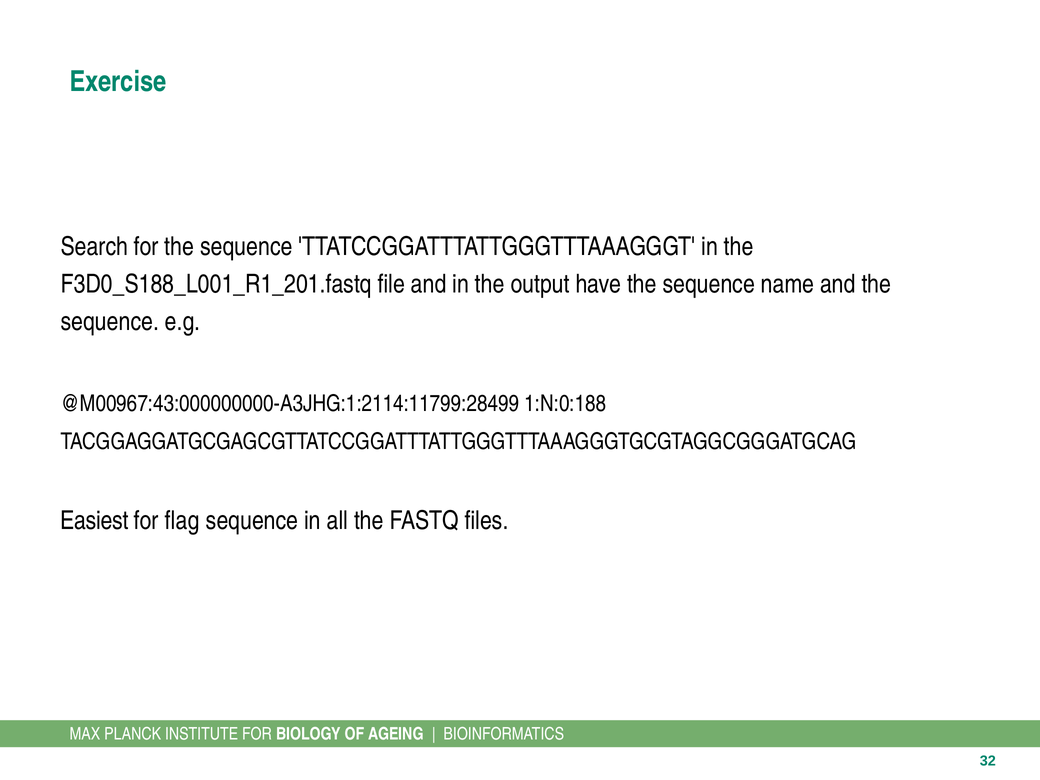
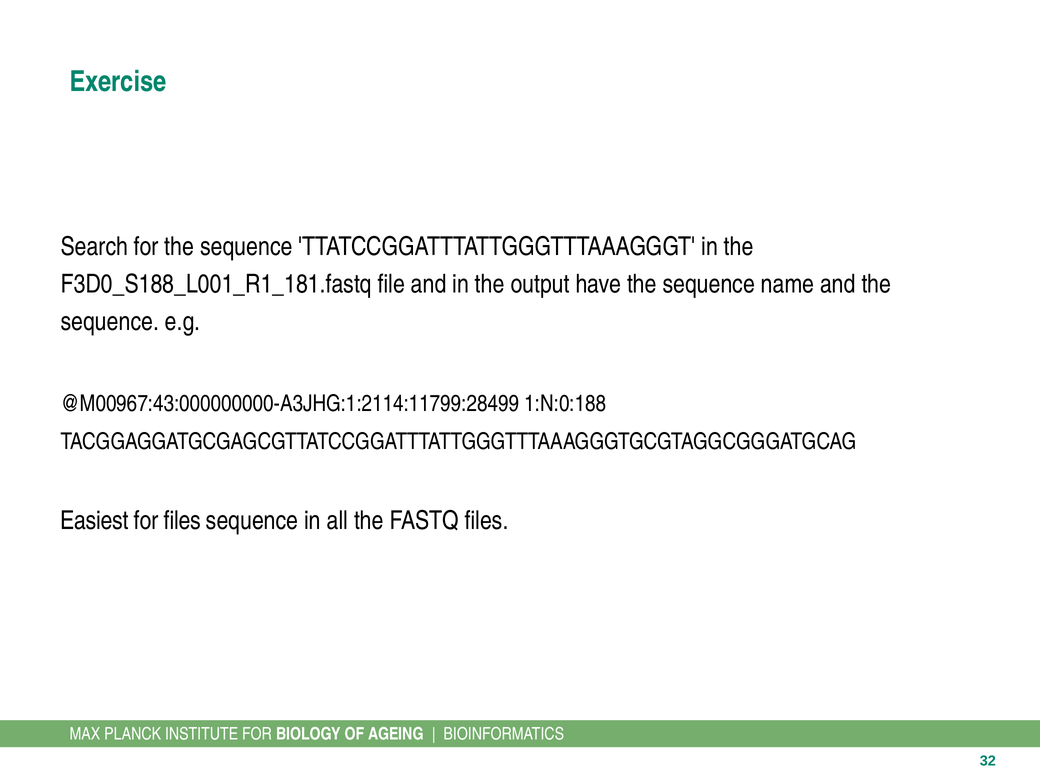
F3D0_S188_L001_R1_201.fastq: F3D0_S188_L001_R1_201.fastq -> F3D0_S188_L001_R1_181.fastq
for flag: flag -> files
